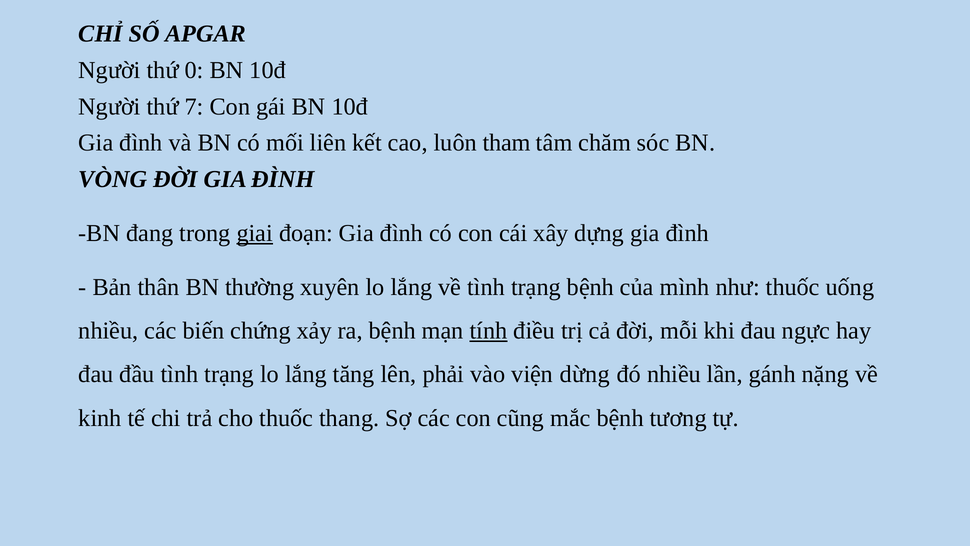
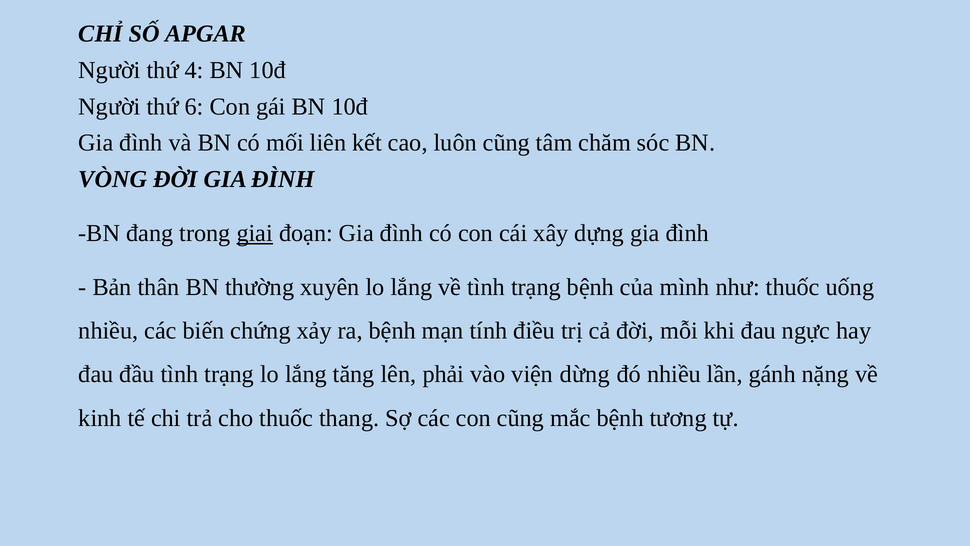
0: 0 -> 4
7: 7 -> 6
luôn tham: tham -> cũng
tính underline: present -> none
